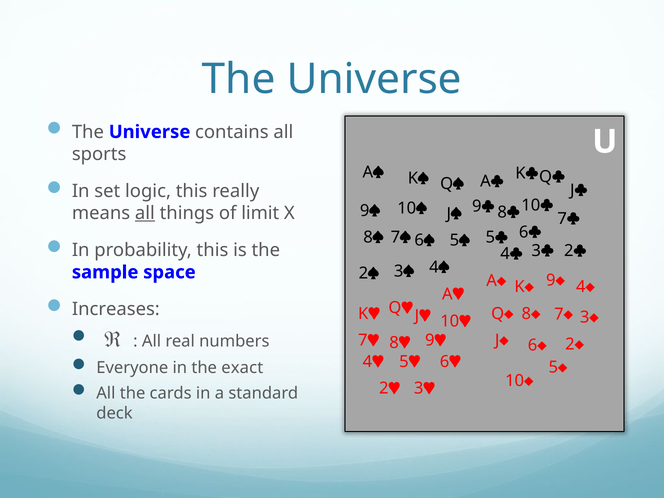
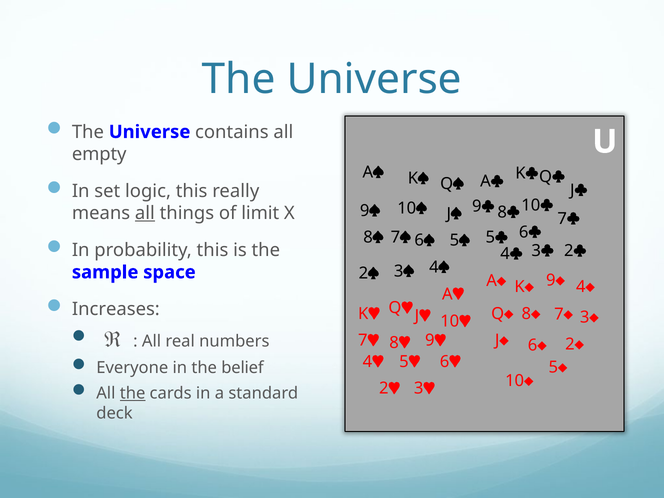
sports: sports -> empty
exact: exact -> belief
the at (133, 393) underline: none -> present
